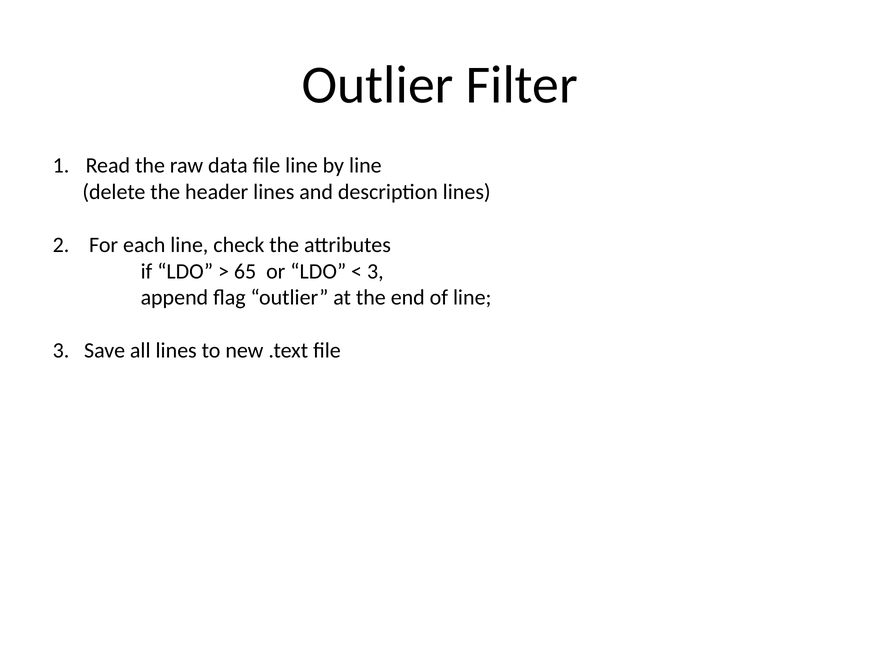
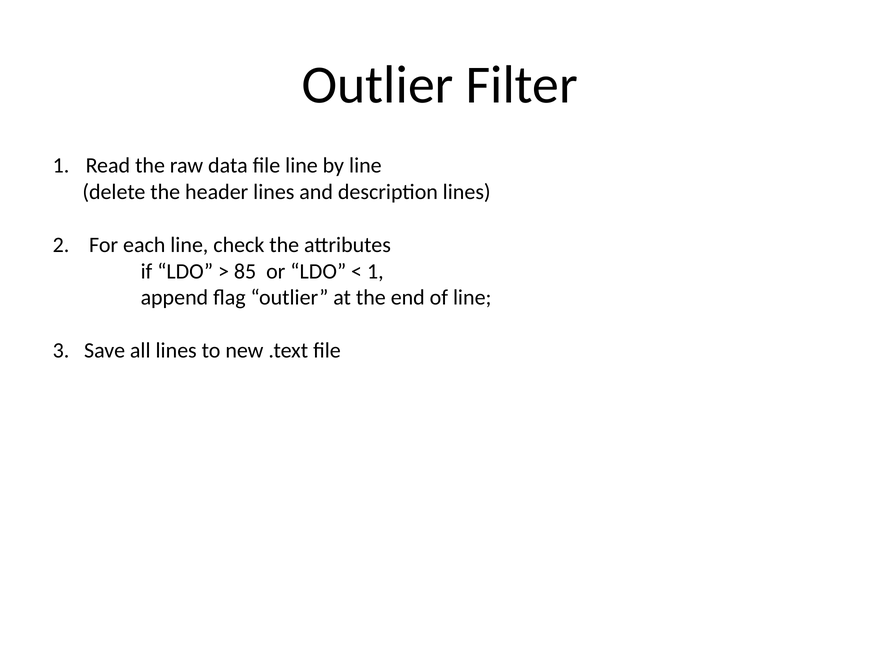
65: 65 -> 85
3 at (375, 271): 3 -> 1
